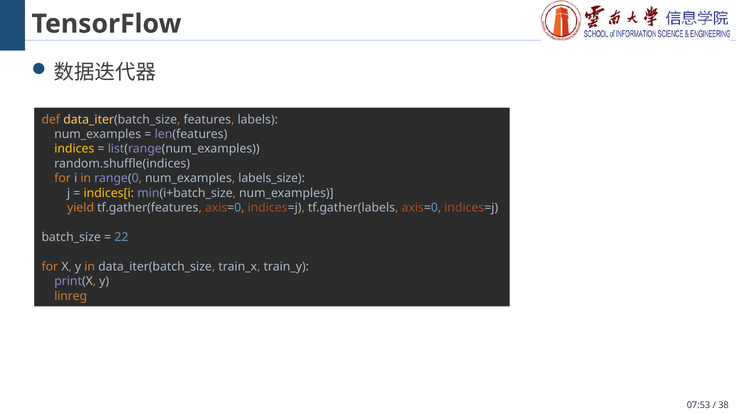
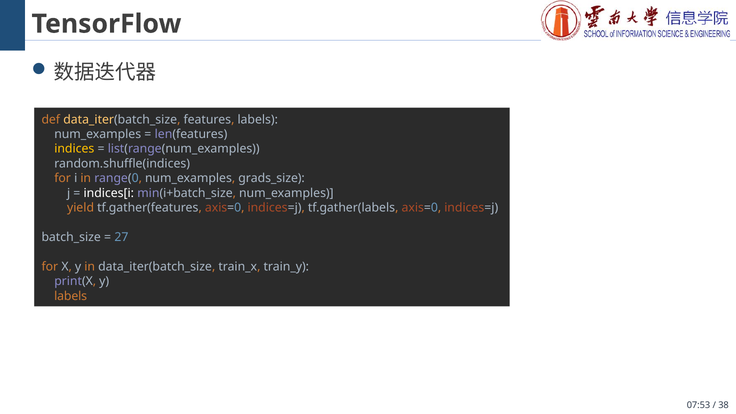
labels_size: labels_size -> grads_size
indices[i colour: yellow -> white
22: 22 -> 27
linreg at (71, 296): linreg -> labels
